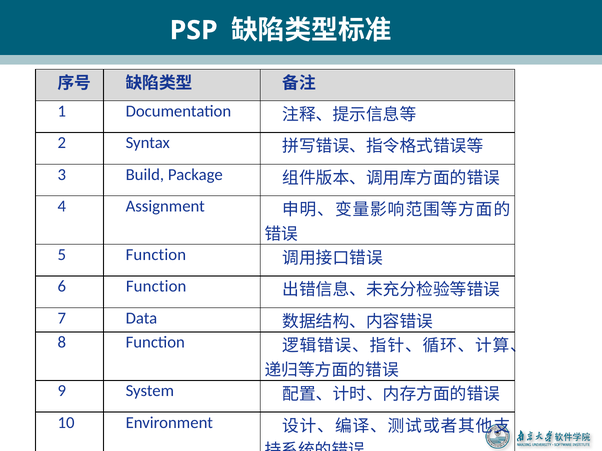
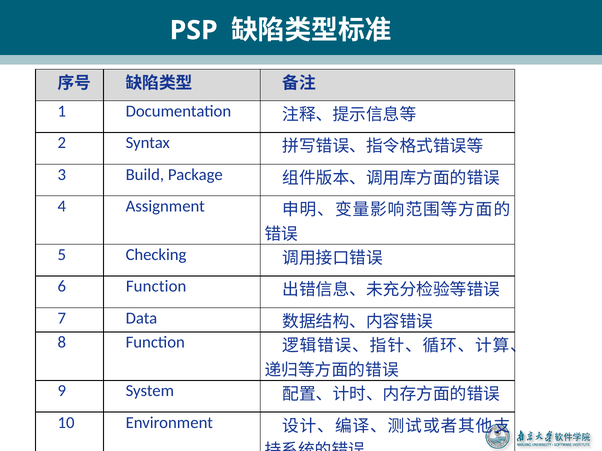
5 Function: Function -> Checking
